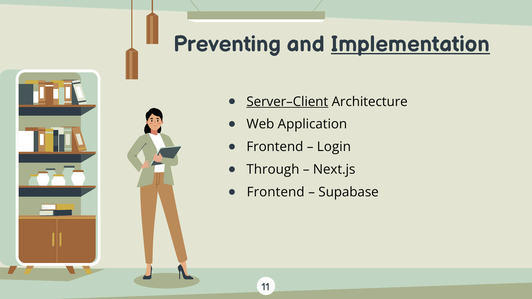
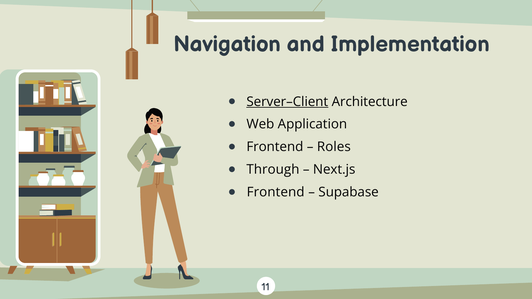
Preventing: Preventing -> Navigation
Implementation underline: present -> none
Login: Login -> Roles
